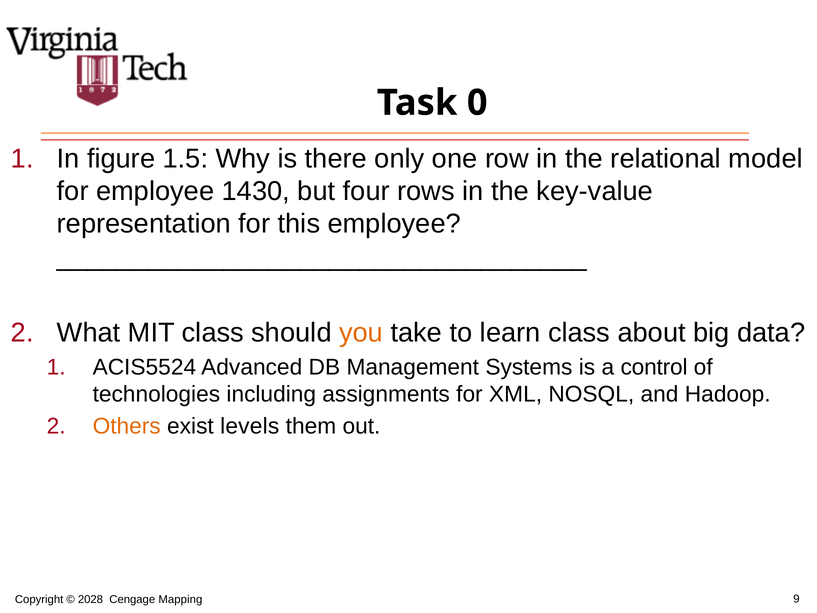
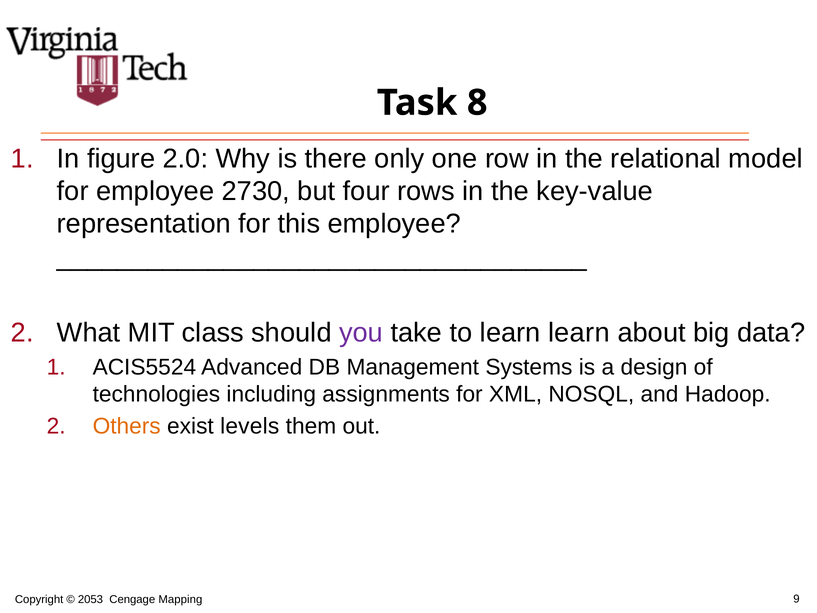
0: 0 -> 8
1.5: 1.5 -> 2.0
1430: 1430 -> 2730
you colour: orange -> purple
learn class: class -> learn
control: control -> design
2028: 2028 -> 2053
